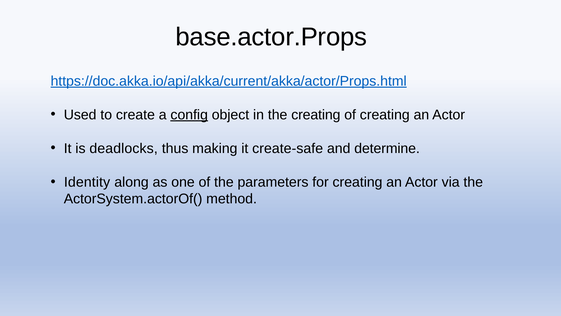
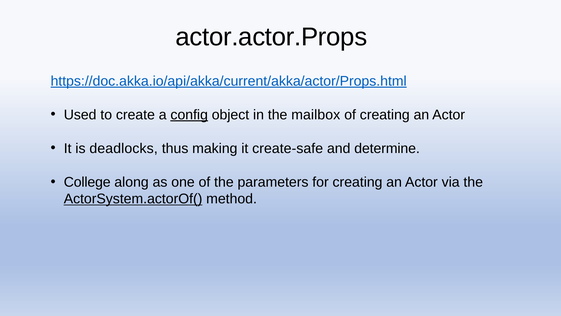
base.actor.Props: base.actor.Props -> actor.actor.Props
the creating: creating -> mailbox
Identity: Identity -> College
ActorSystem.actorOf( underline: none -> present
